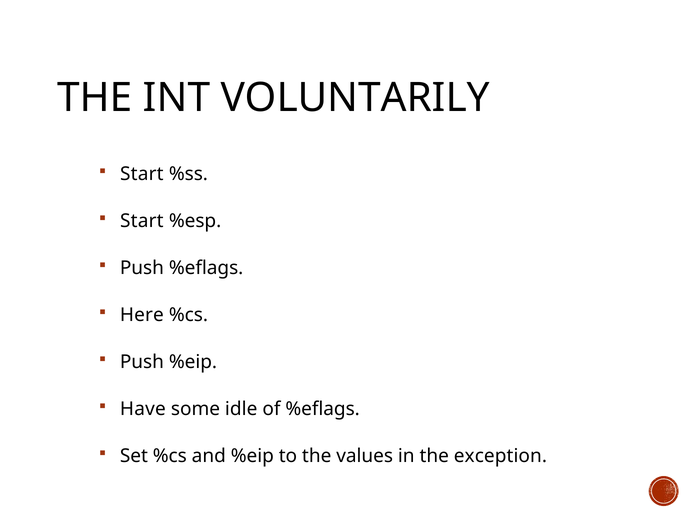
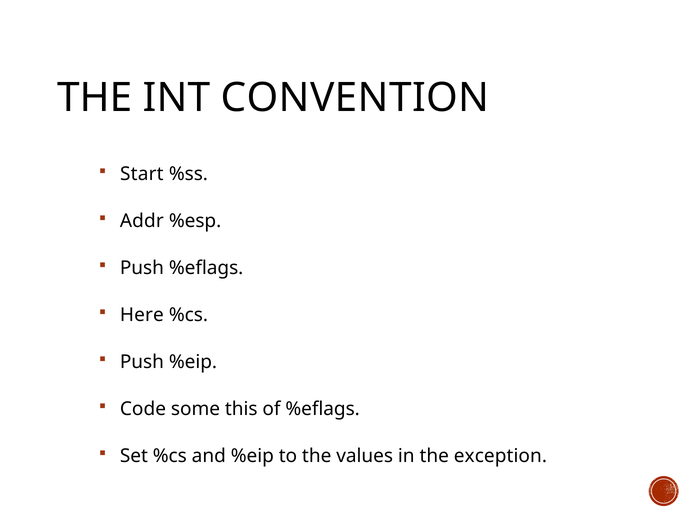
VOLUNTARILY: VOLUNTARILY -> CONVENTION
Start at (142, 221): Start -> Addr
Have: Have -> Code
idle: idle -> this
